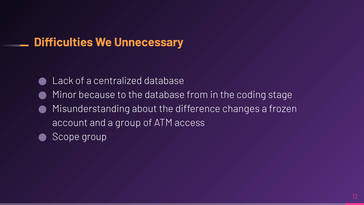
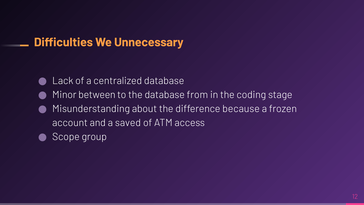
because: because -> between
changes: changes -> because
a group: group -> saved
